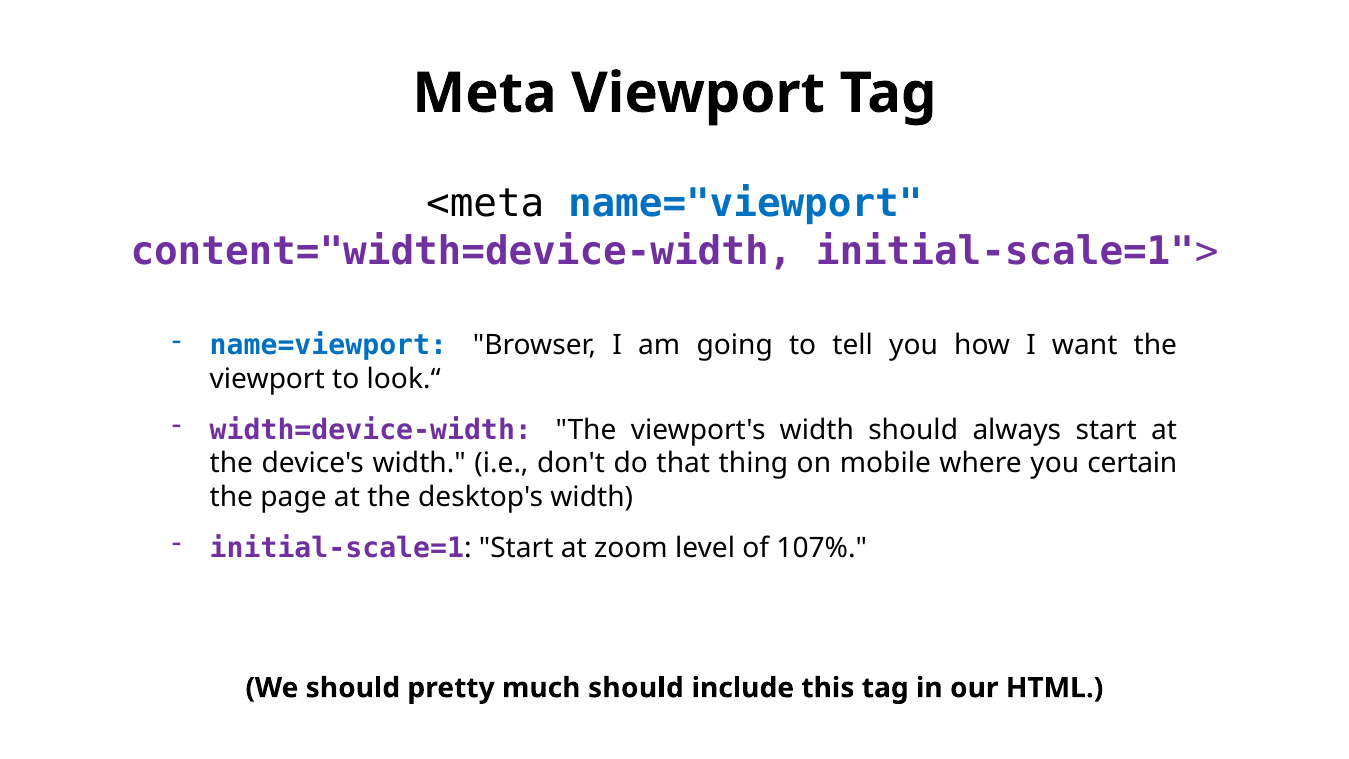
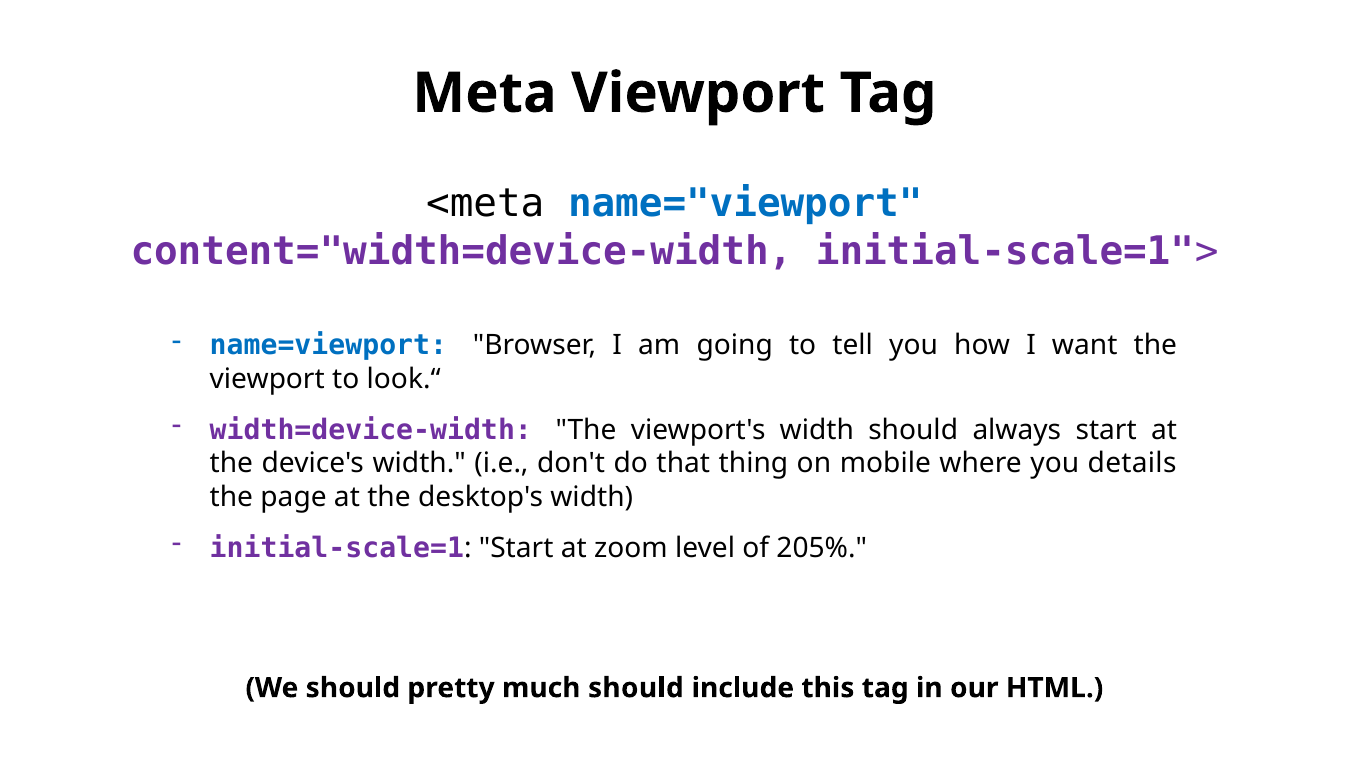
certain: certain -> details
107%: 107% -> 205%
